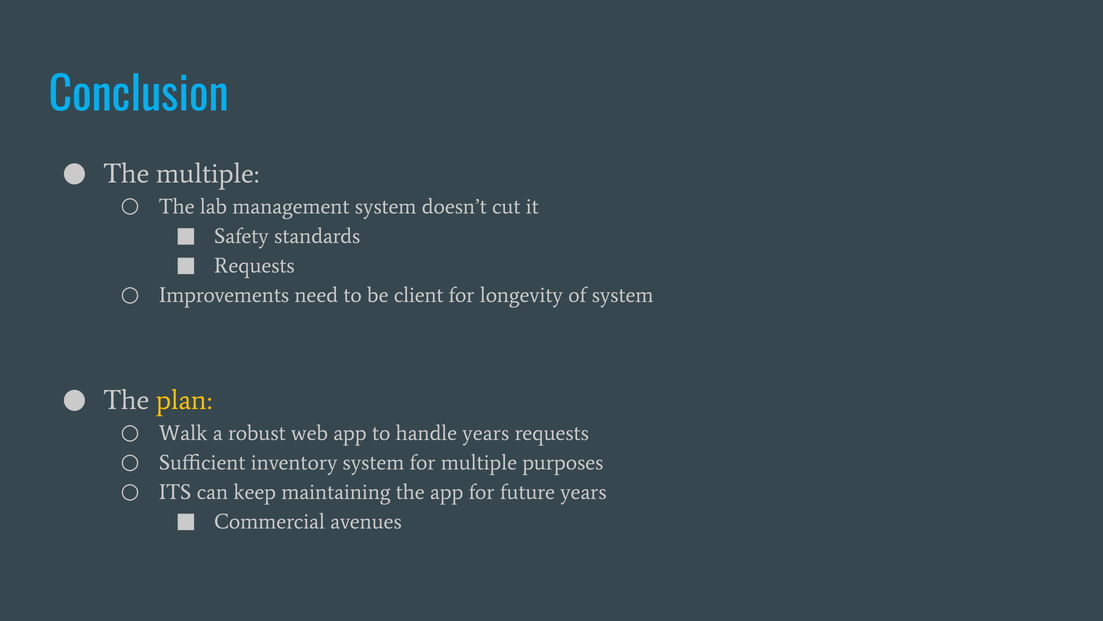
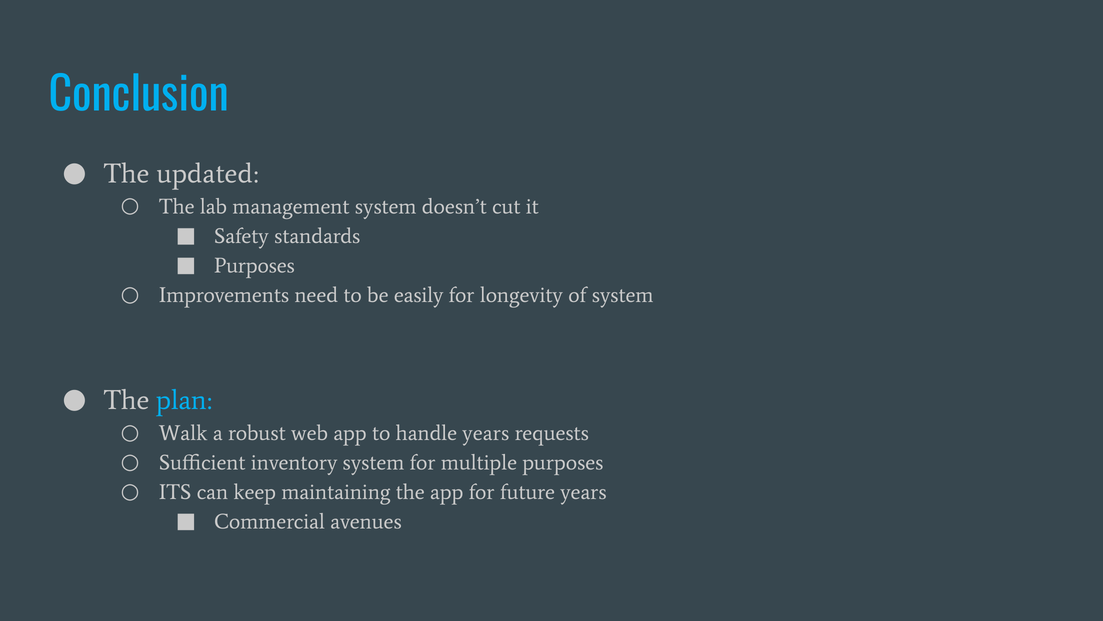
The multiple: multiple -> updated
Requests at (254, 265): Requests -> Purposes
client: client -> easily
plan colour: yellow -> light blue
